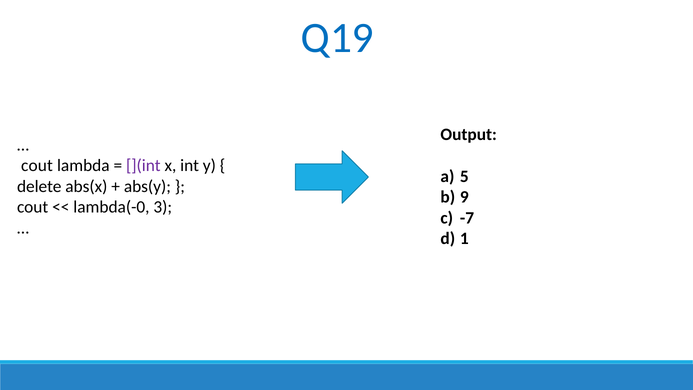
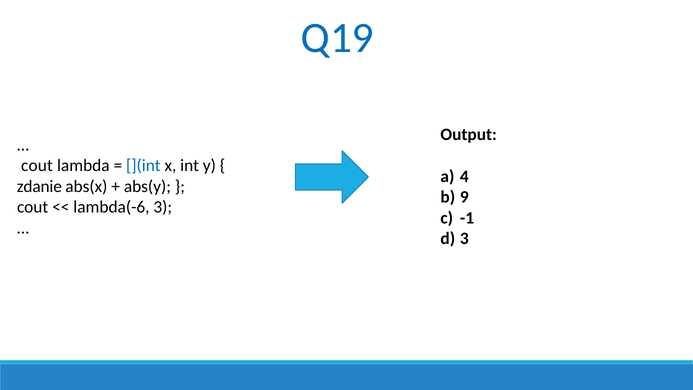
](int colour: purple -> blue
5: 5 -> 4
delete: delete -> zdanie
lambda(-0: lambda(-0 -> lambda(-6
-7: -7 -> -1
1 at (464, 239): 1 -> 3
